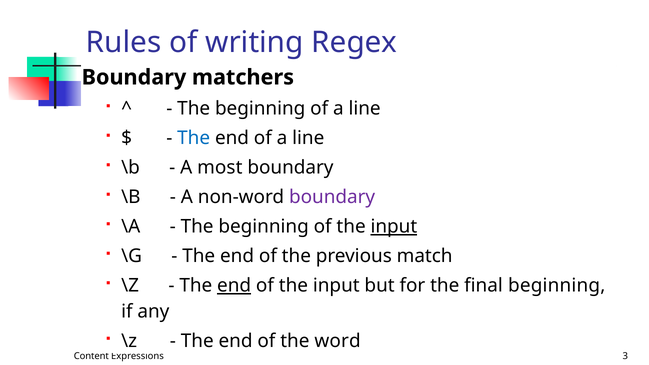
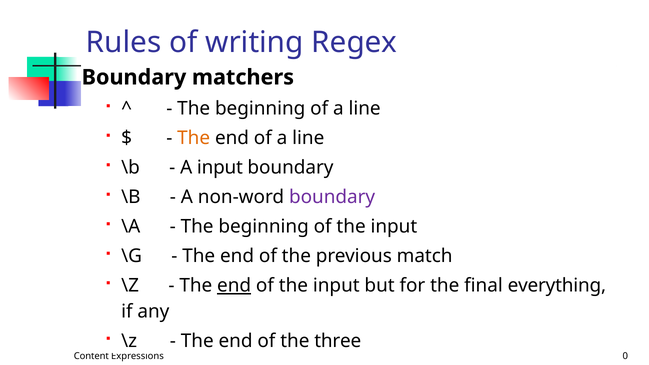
The at (194, 138) colour: blue -> orange
A most: most -> input
input at (394, 227) underline: present -> none
final beginning: beginning -> everything
word: word -> three
3: 3 -> 0
